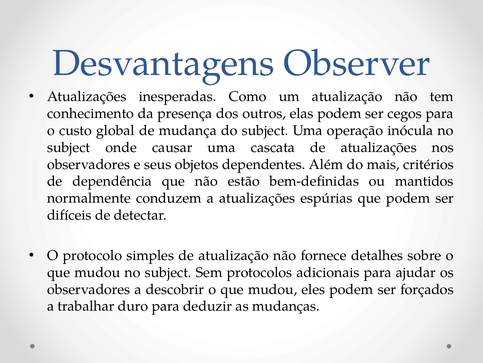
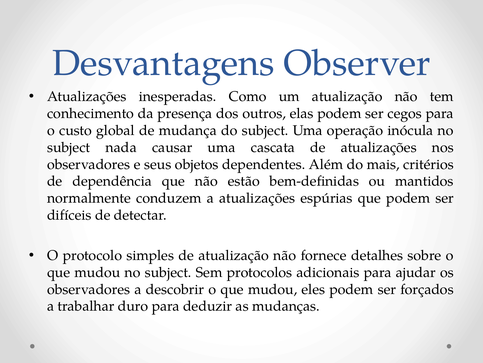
onde: onde -> nada
